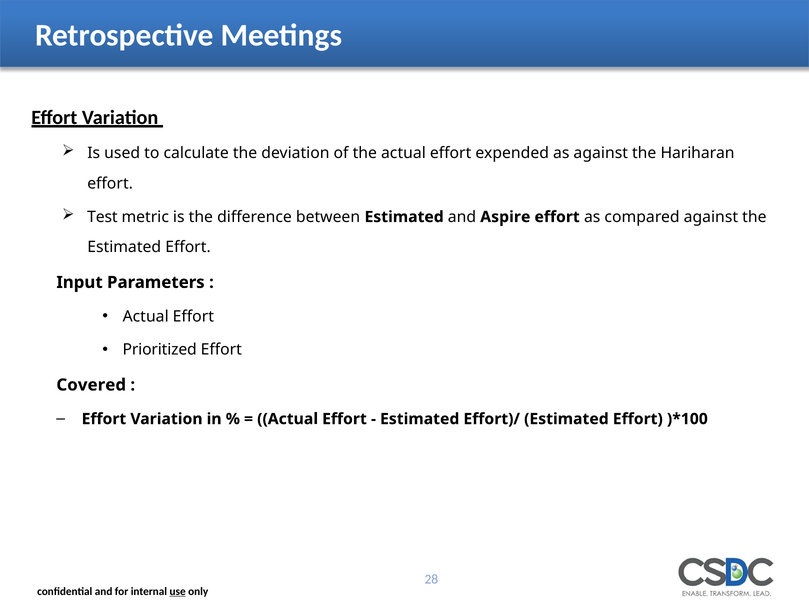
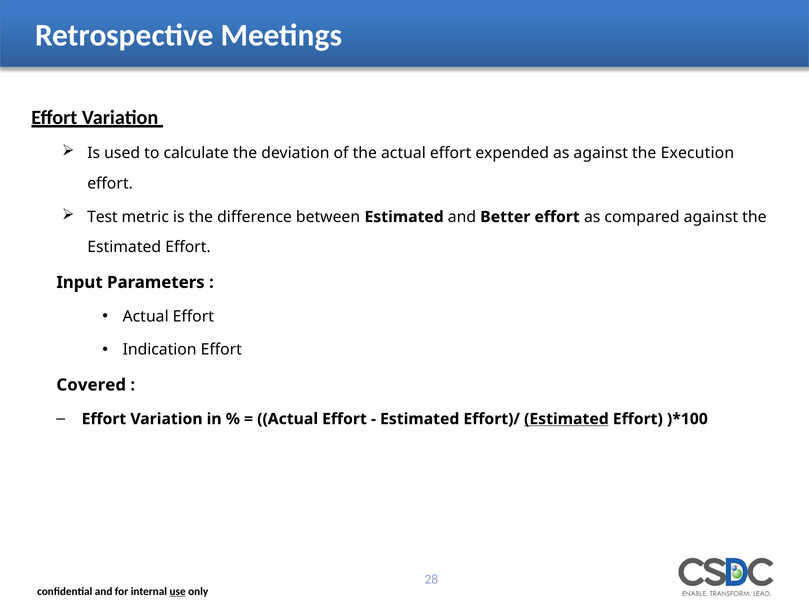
Hariharan: Hariharan -> Execution
Aspire: Aspire -> Better
Prioritized: Prioritized -> Indication
Estimated at (566, 419) underline: none -> present
